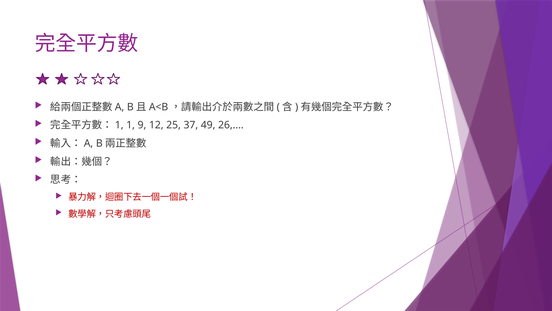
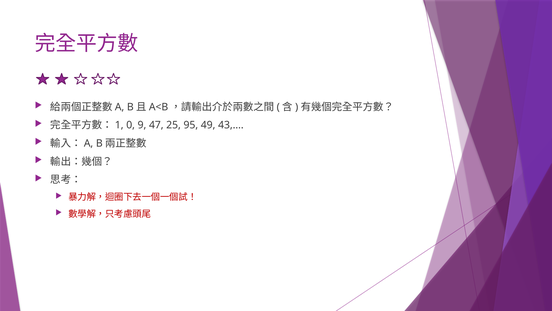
1: 1 -> 0
12: 12 -> 47
37: 37 -> 95
26,…: 26,… -> 43,…
